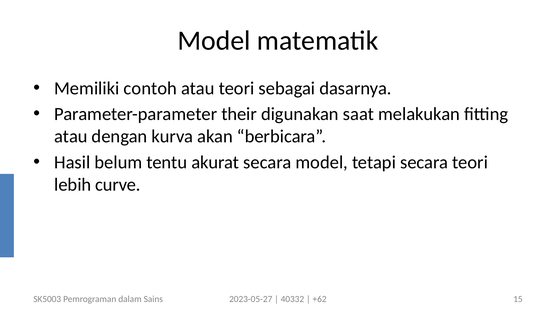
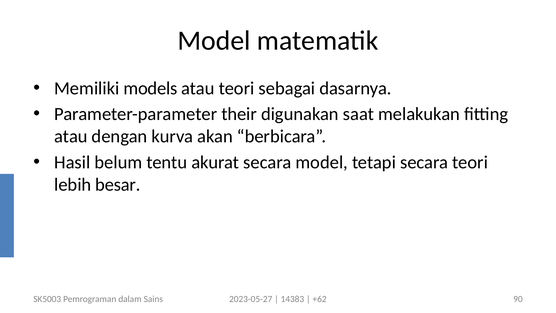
contoh: contoh -> models
curve: curve -> besar
40332: 40332 -> 14383
15: 15 -> 90
